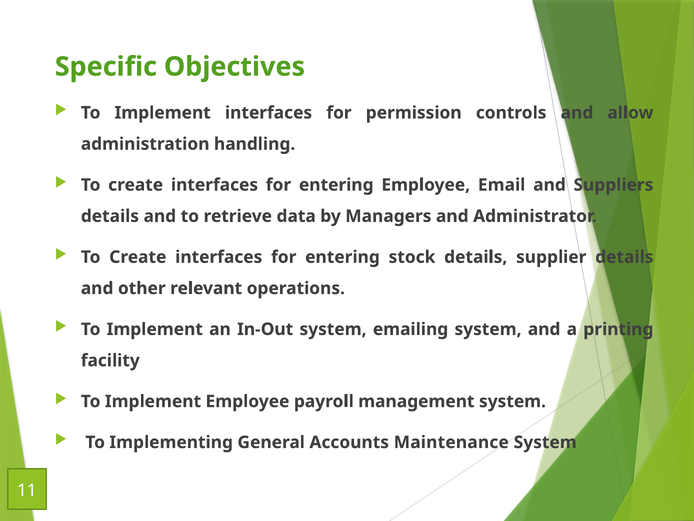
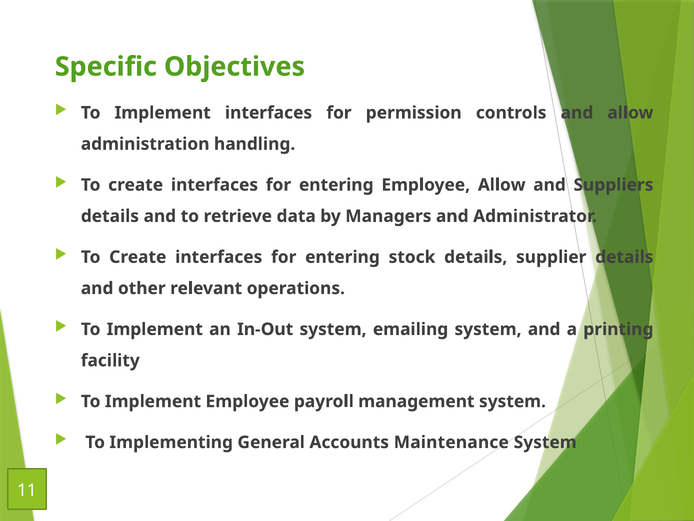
Employee Email: Email -> Allow
